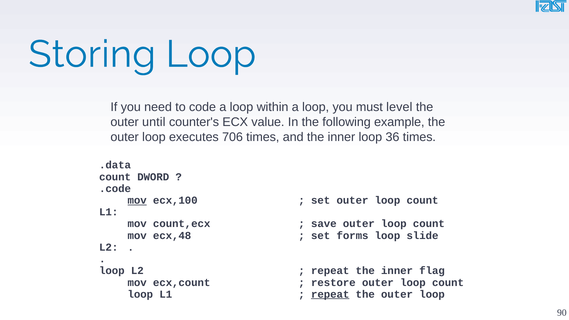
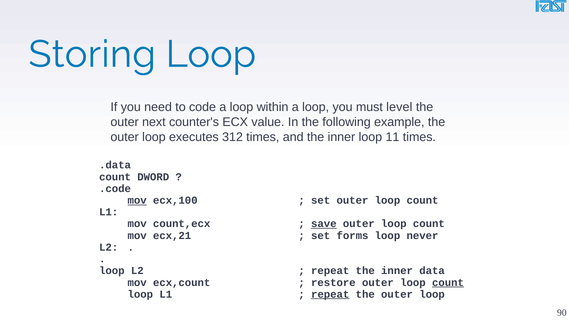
until: until -> next
706: 706 -> 312
36: 36 -> 11
save underline: none -> present
ecx,48: ecx,48 -> ecx,21
slide: slide -> never
flag: flag -> data
count at (448, 283) underline: none -> present
